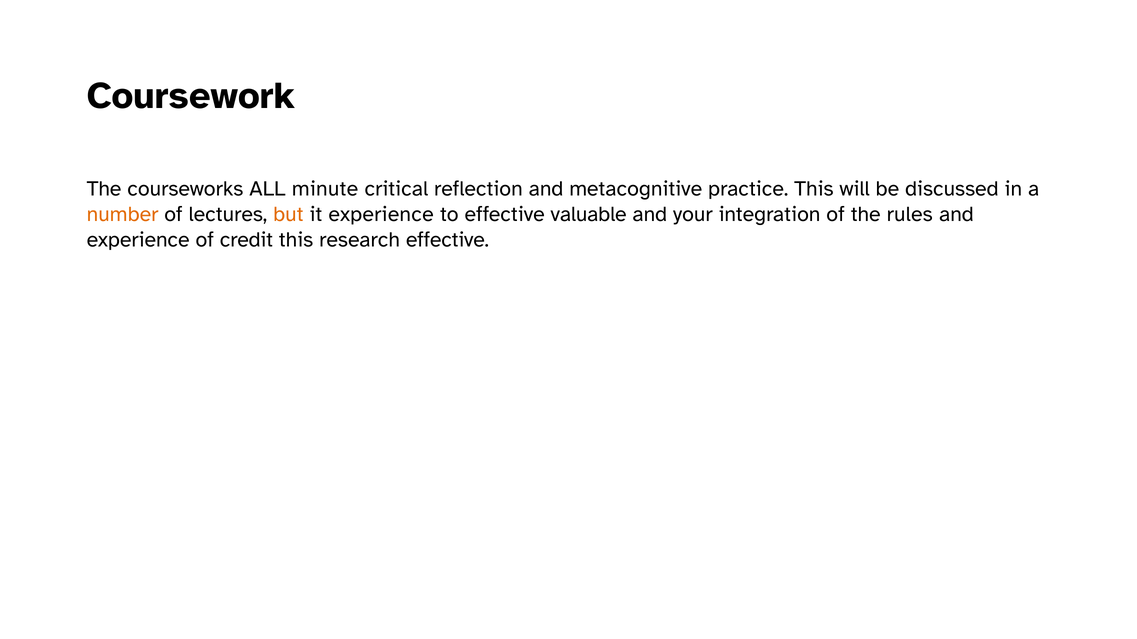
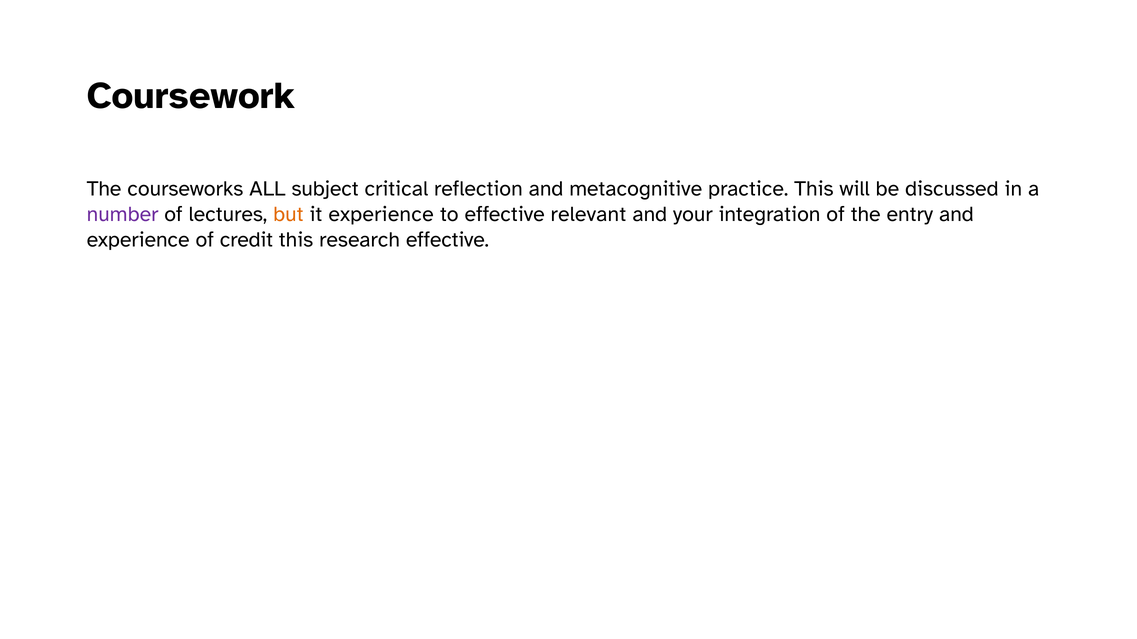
minute: minute -> subject
number colour: orange -> purple
valuable: valuable -> relevant
rules: rules -> entry
